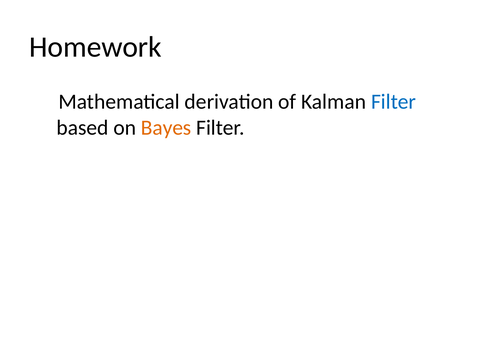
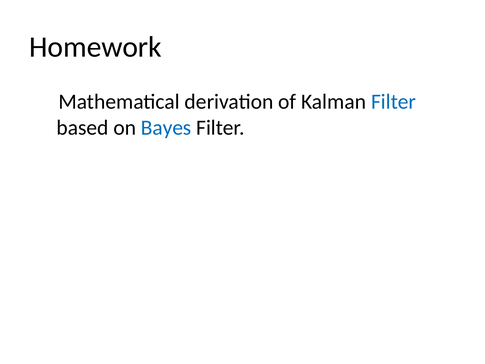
Bayes colour: orange -> blue
